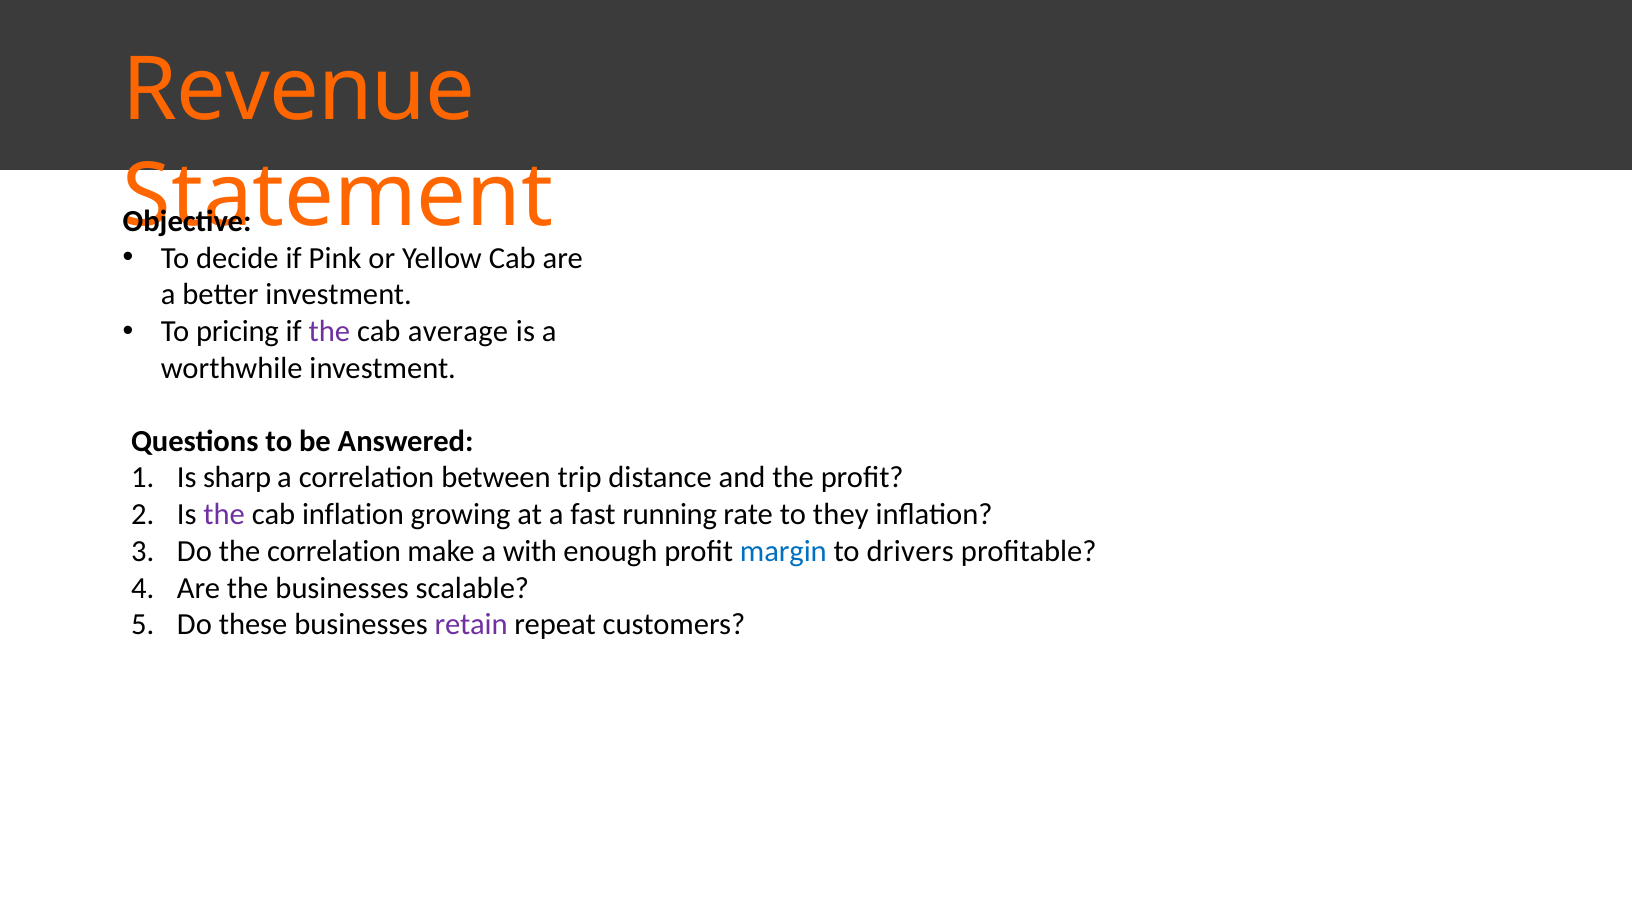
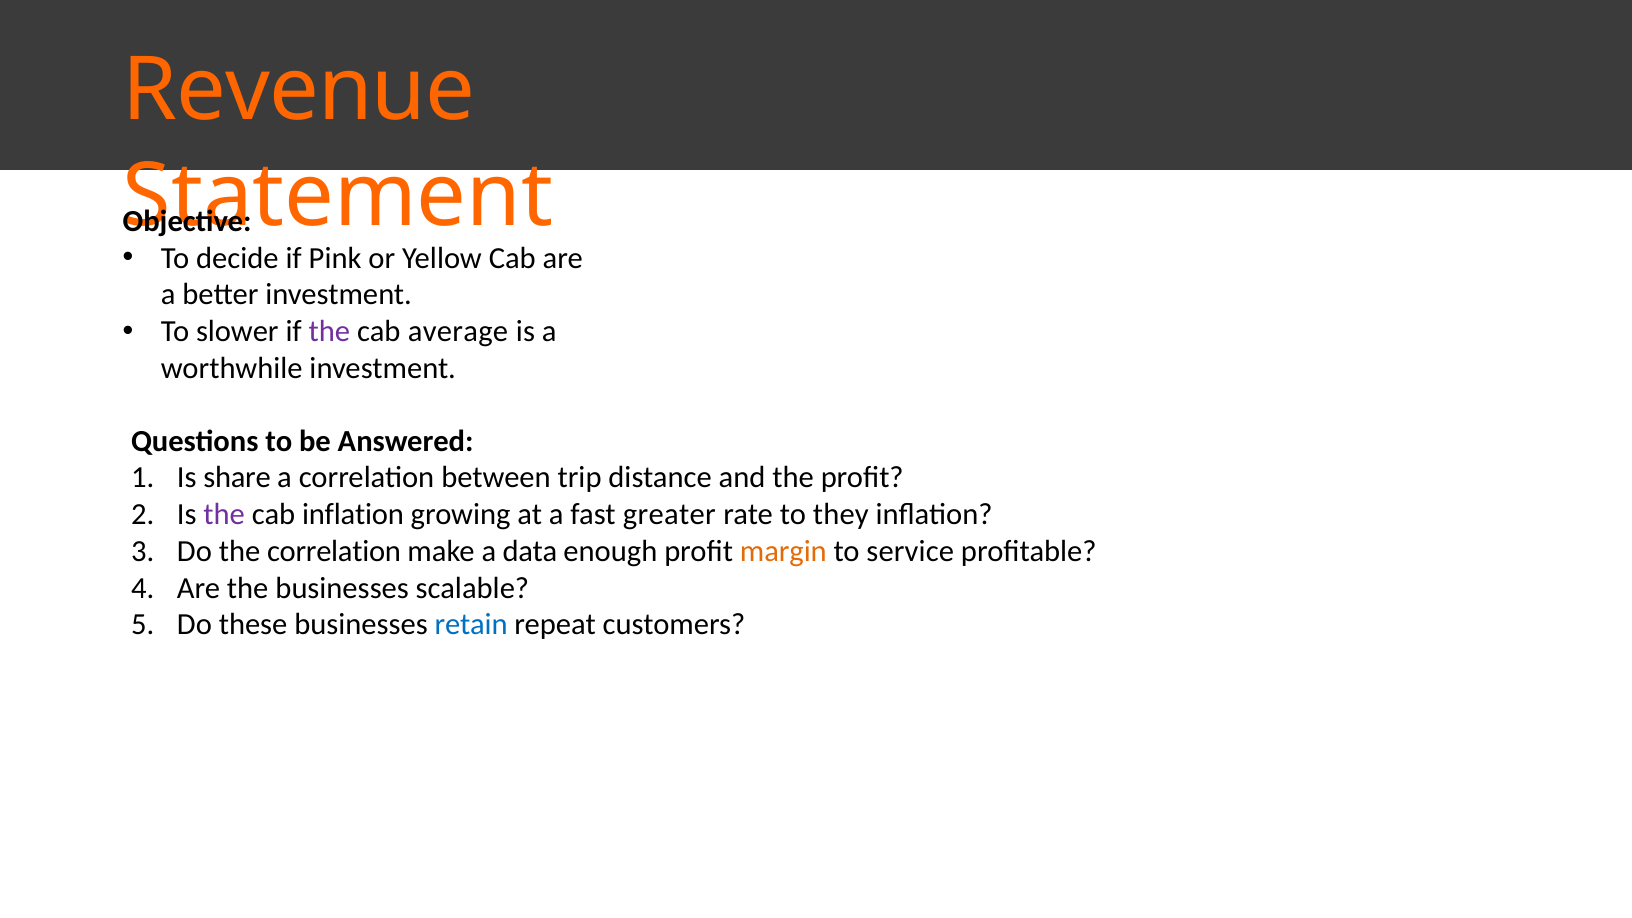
pricing: pricing -> slower
sharp: sharp -> share
running: running -> greater
with: with -> data
margin colour: blue -> orange
drivers: drivers -> service
retain colour: purple -> blue
